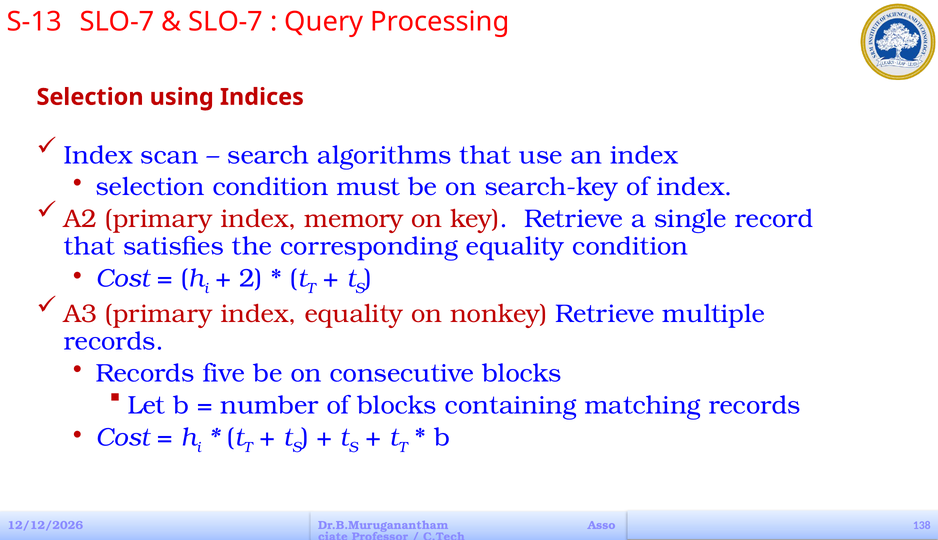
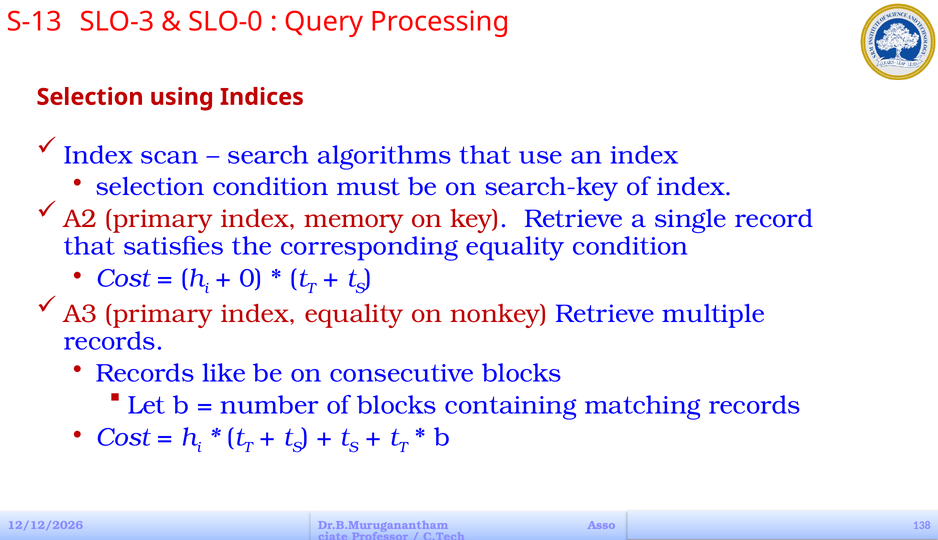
S-13 SLO-7: SLO-7 -> SLO-3
SLO-7 at (226, 22): SLO-7 -> SLO-0
2: 2 -> 0
five: five -> like
